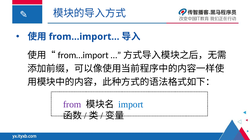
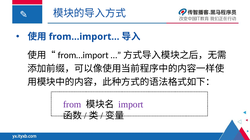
import colour: blue -> purple
